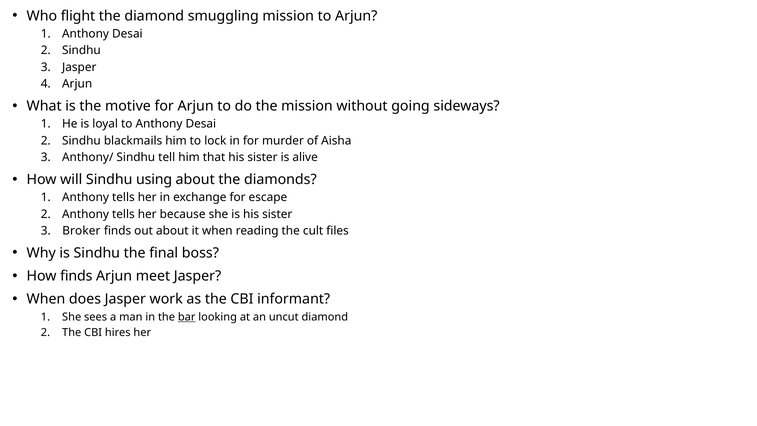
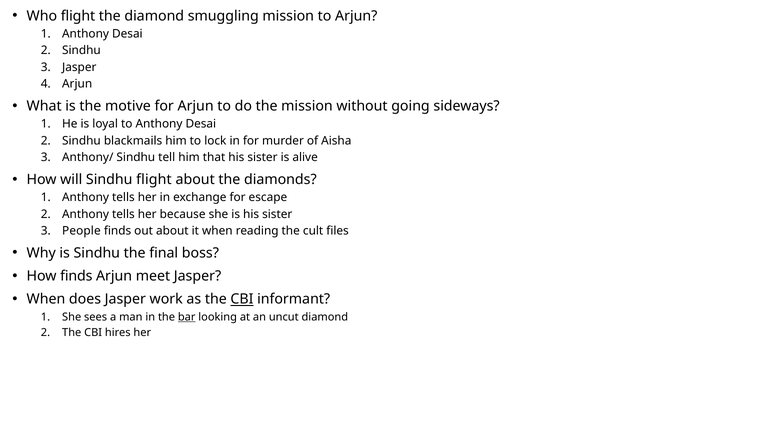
Sindhu using: using -> flight
Broker: Broker -> People
CBI at (242, 299) underline: none -> present
